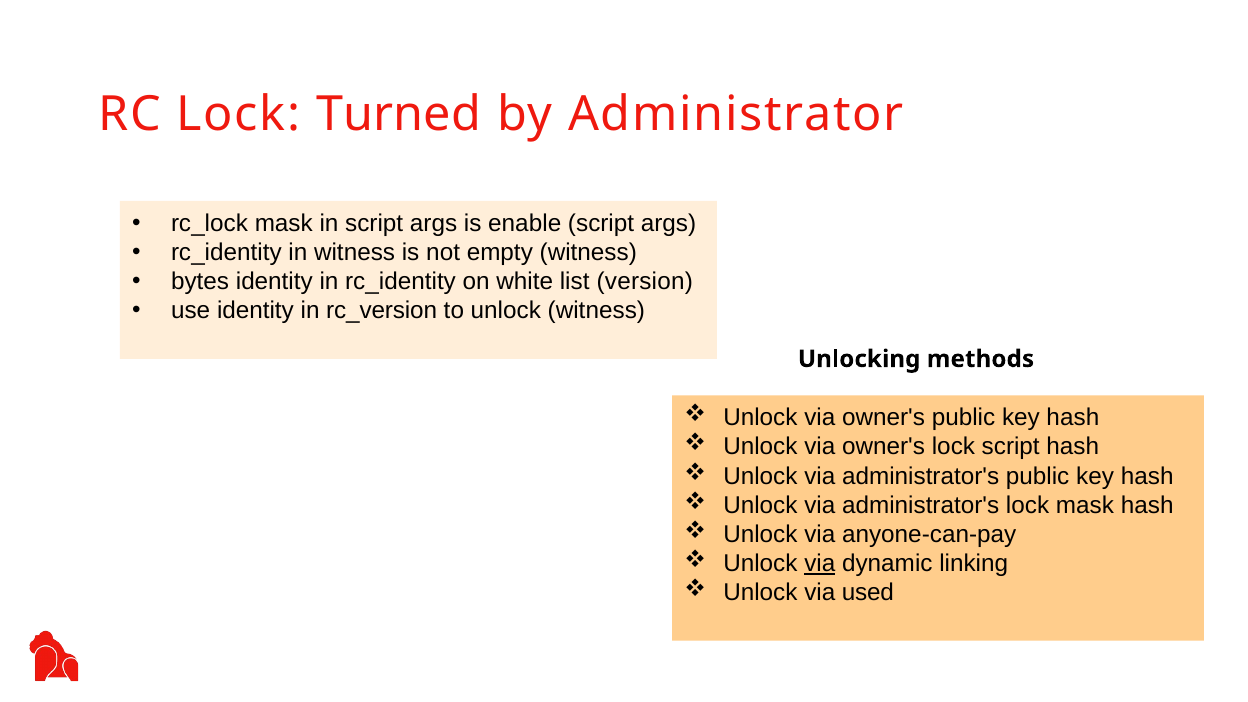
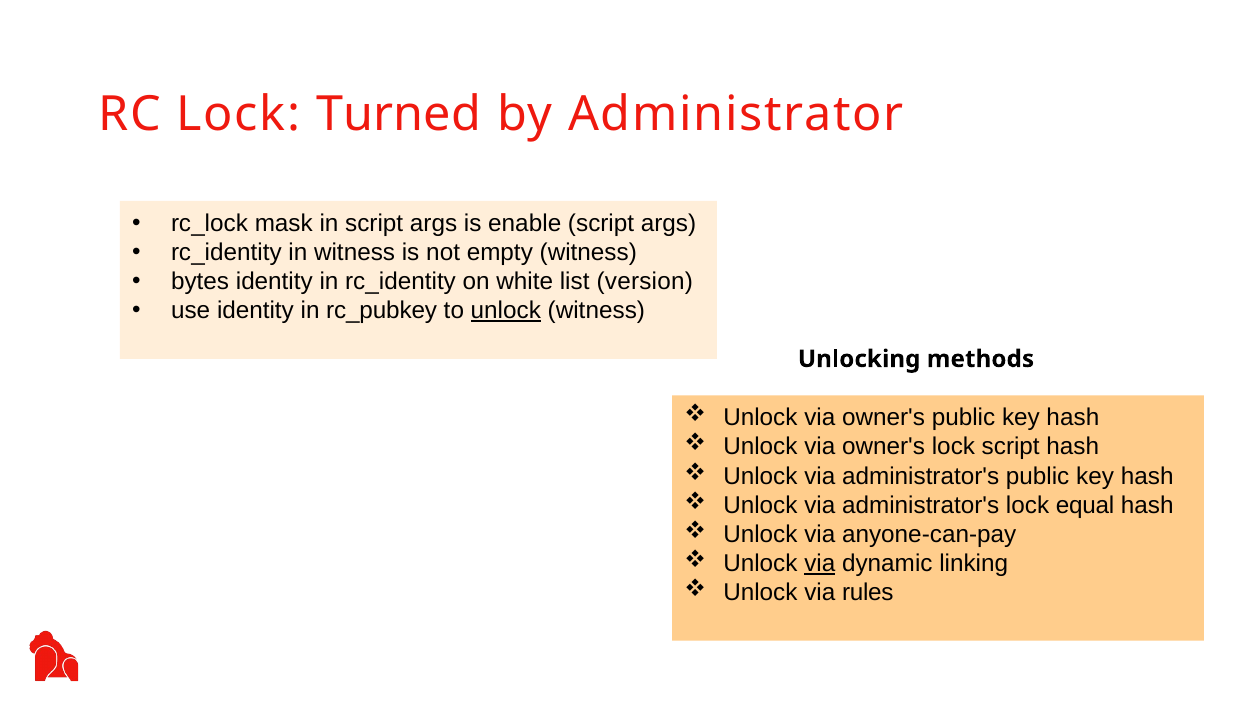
rc_version: rc_version -> rc_pubkey
unlock at (506, 311) underline: none -> present
lock mask: mask -> equal
used: used -> rules
